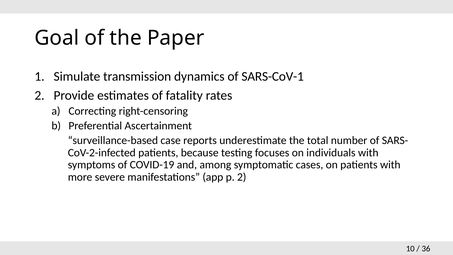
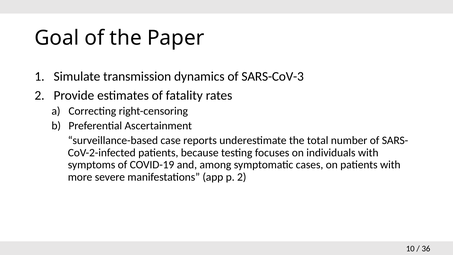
SARS-CoV-1: SARS-CoV-1 -> SARS-CoV-3
